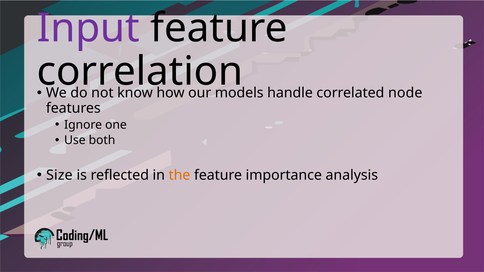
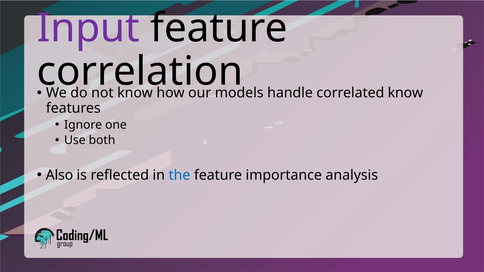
correlated node: node -> know
Size: Size -> Also
the colour: orange -> blue
